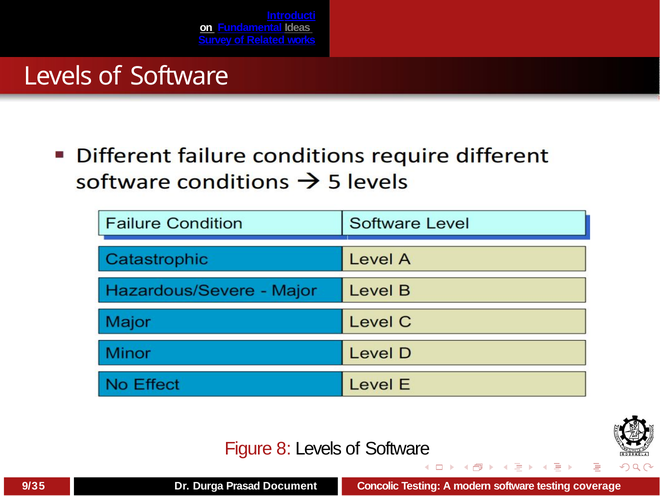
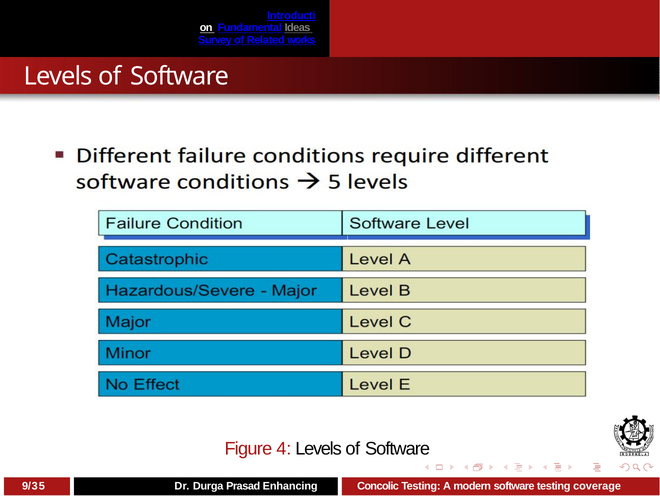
8: 8 -> 4
Document: Document -> Enhancing
